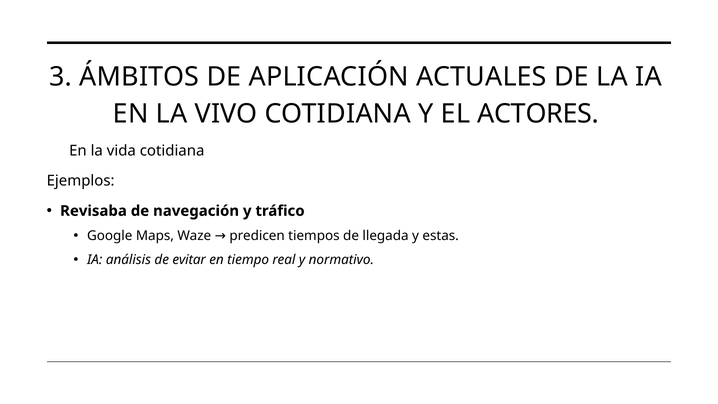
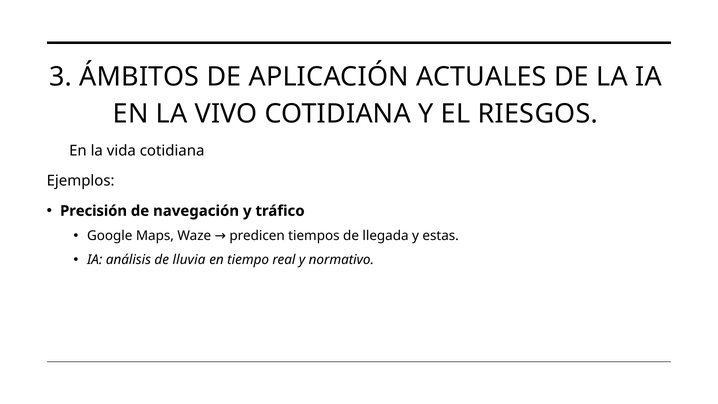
ACTORES: ACTORES -> RIESGOS
Revisaba: Revisaba -> Precisión
evitar: evitar -> lluvia
